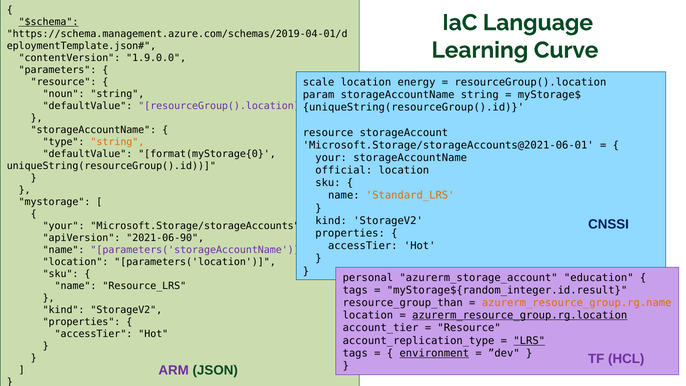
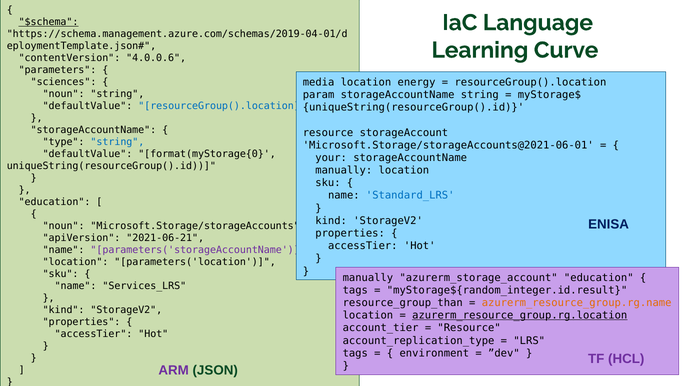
1.9.0.0: 1.9.0.0 -> 4.0.0.6
resource at (64, 82): resource -> sciences
scale: scale -> media
resourceGroup().location at (222, 106) colour: purple -> blue
string at (117, 142) colour: orange -> blue
official at (344, 170): official -> manually
Standard_LRS colour: orange -> blue
mystorage at (55, 202): mystorage -> education
CNSSI: CNSSI -> ENISA
your at (64, 226): your -> noun
2021-06-90: 2021-06-90 -> 2021-06-21
personal at (368, 278): personal -> manually
Resource_LRS: Resource_LRS -> Services_LRS
LRS underline: present -> none
environment underline: present -> none
